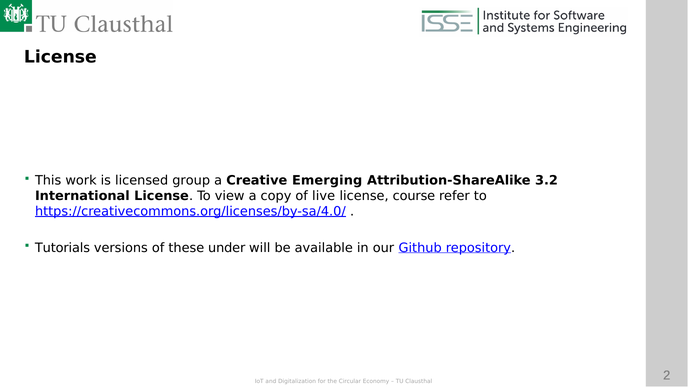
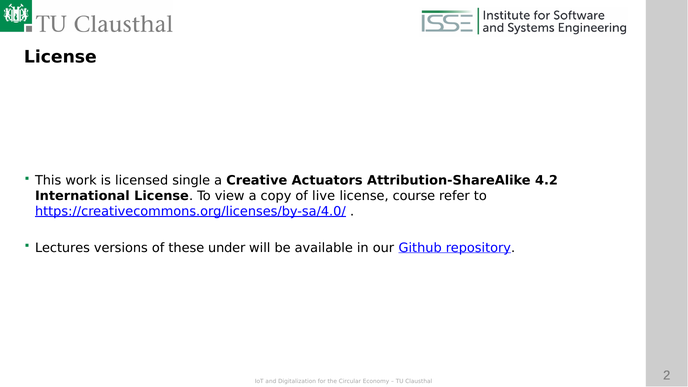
group: group -> single
Emerging: Emerging -> Actuators
3.2: 3.2 -> 4.2
Tutorials: Tutorials -> Lectures
